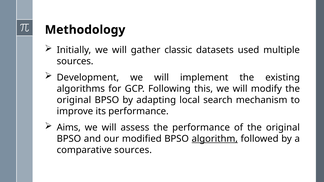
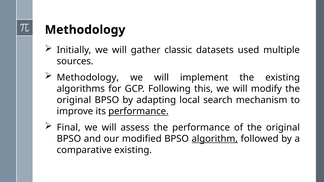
Development at (88, 78): Development -> Methodology
performance at (138, 112) underline: none -> present
Aims: Aims -> Final
comparative sources: sources -> existing
